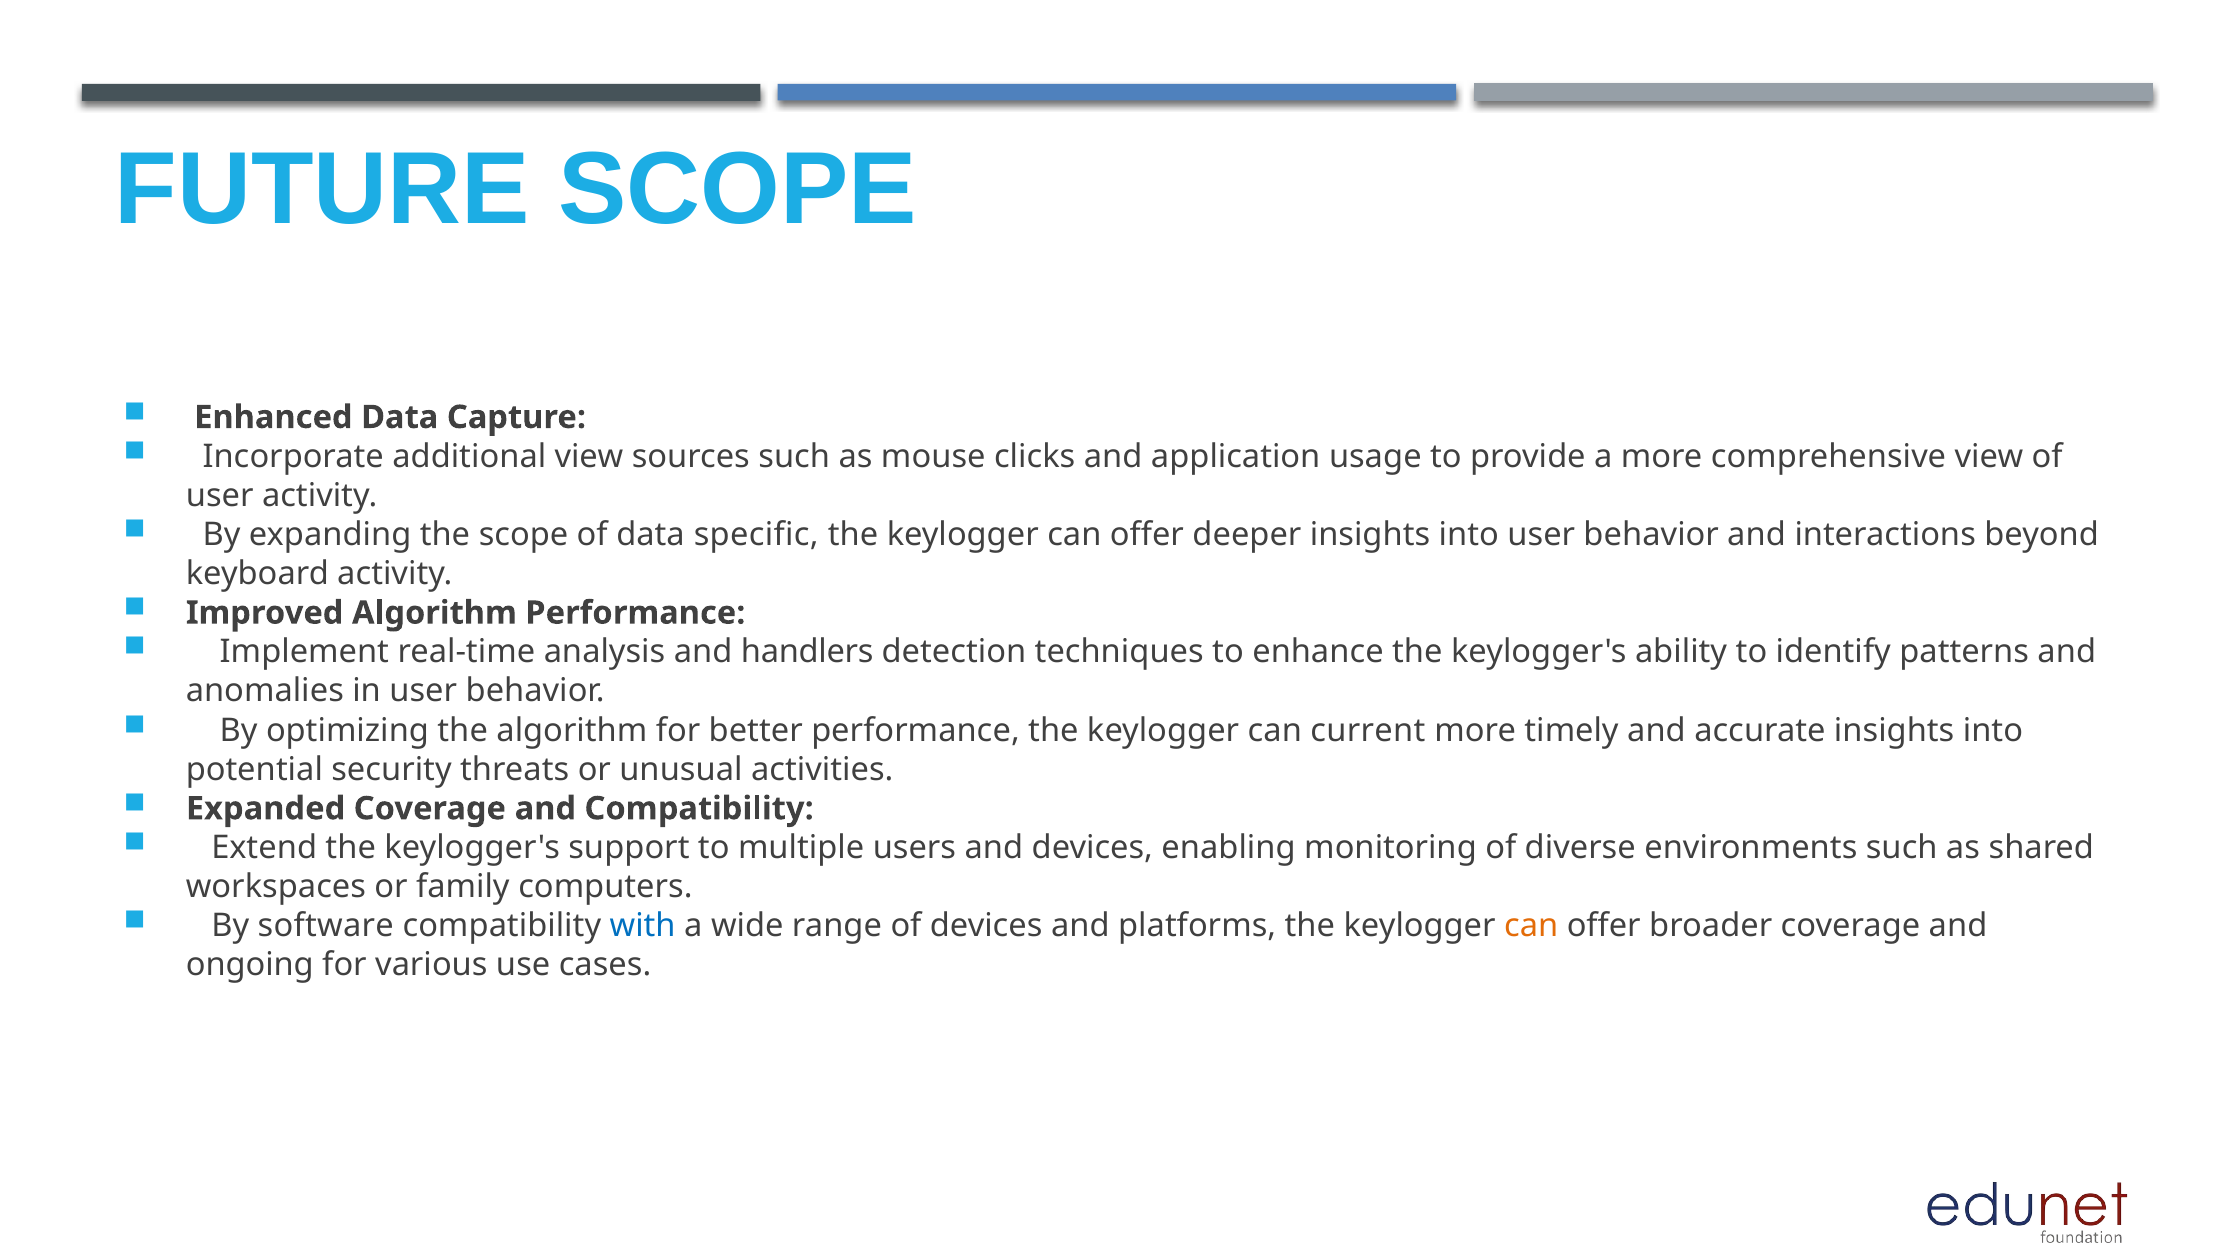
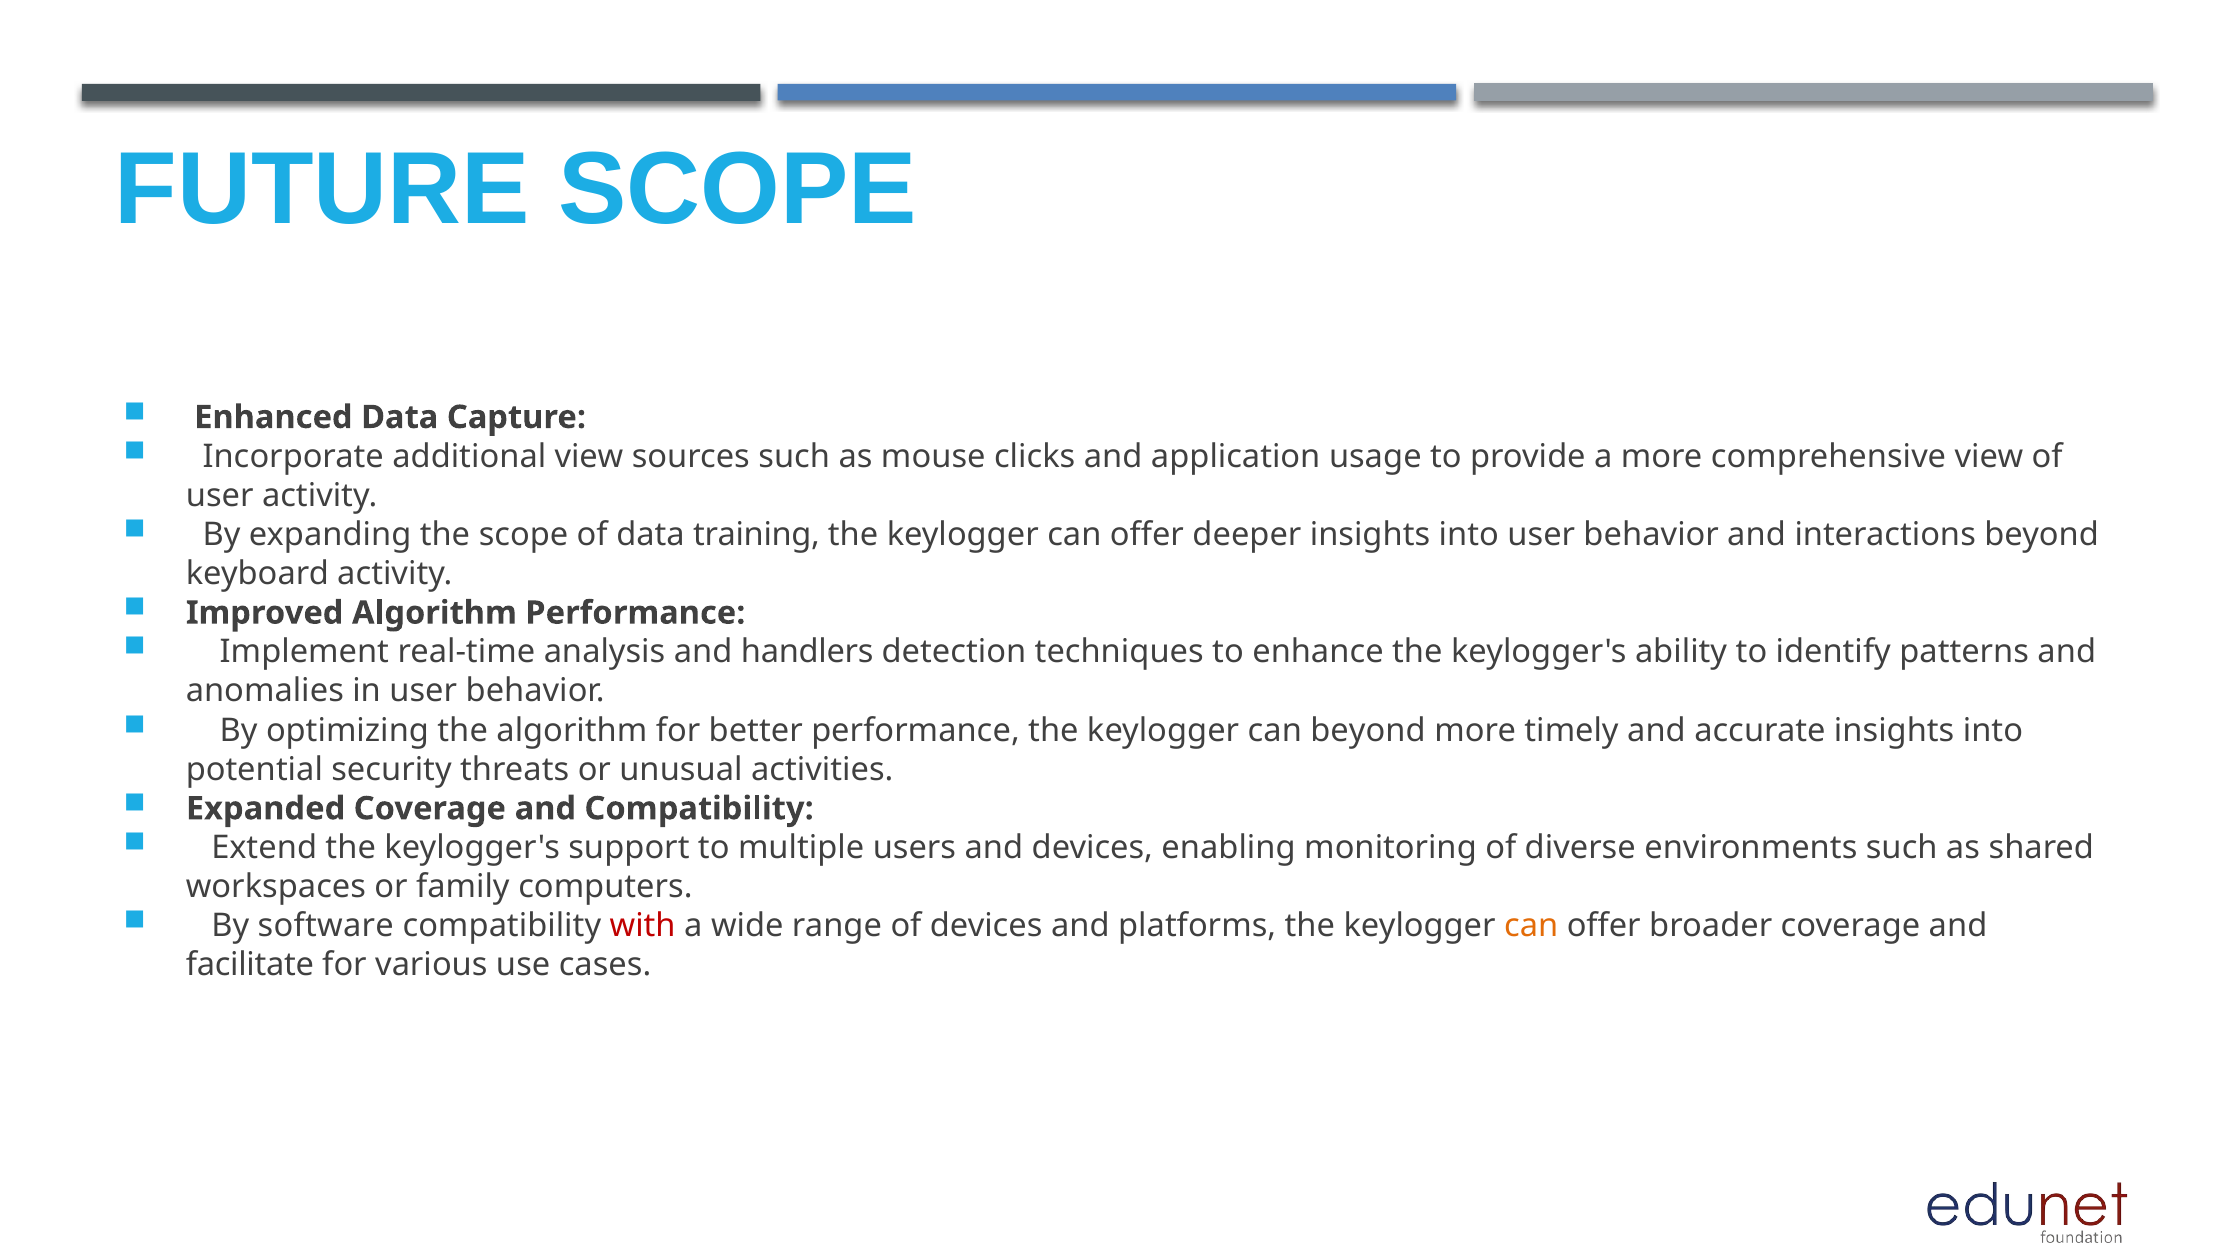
specific: specific -> training
can current: current -> beyond
with colour: blue -> red
ongoing: ongoing -> facilitate
